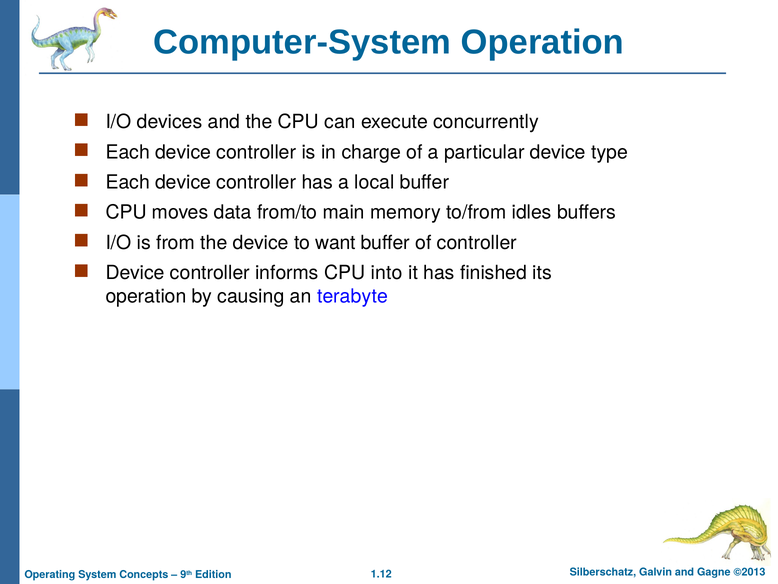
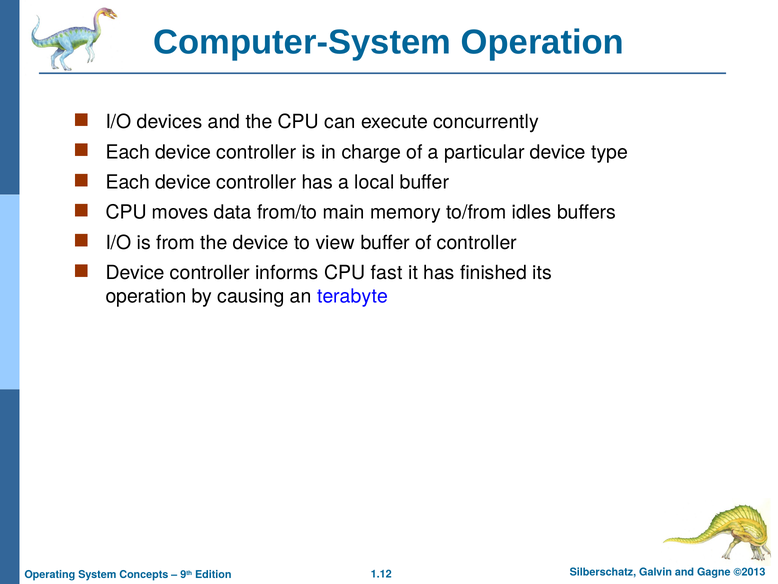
want: want -> view
into: into -> fast
